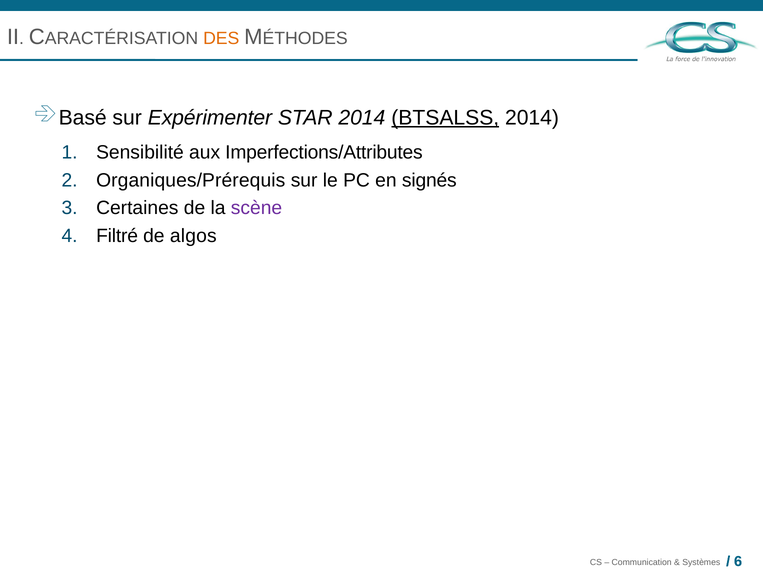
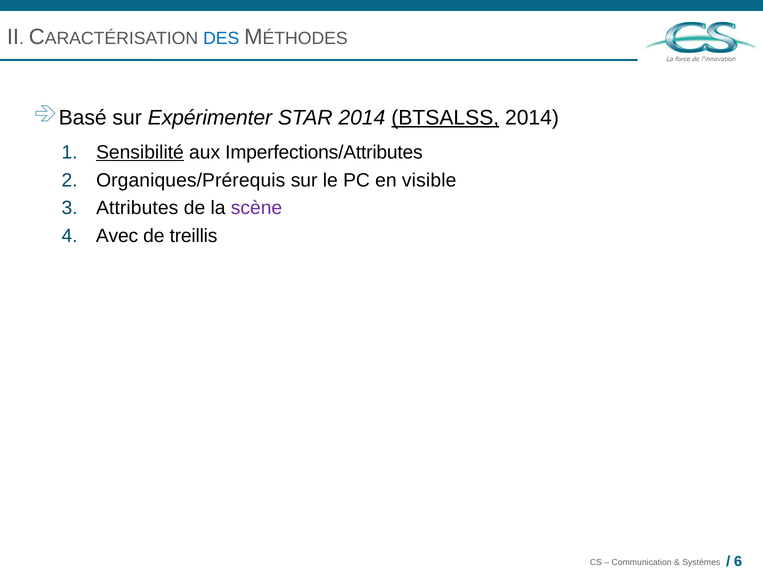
DES colour: orange -> blue
Sensibilité underline: none -> present
signés: signés -> visible
Certaines: Certaines -> Attributes
Filtré: Filtré -> Avec
algos: algos -> treillis
